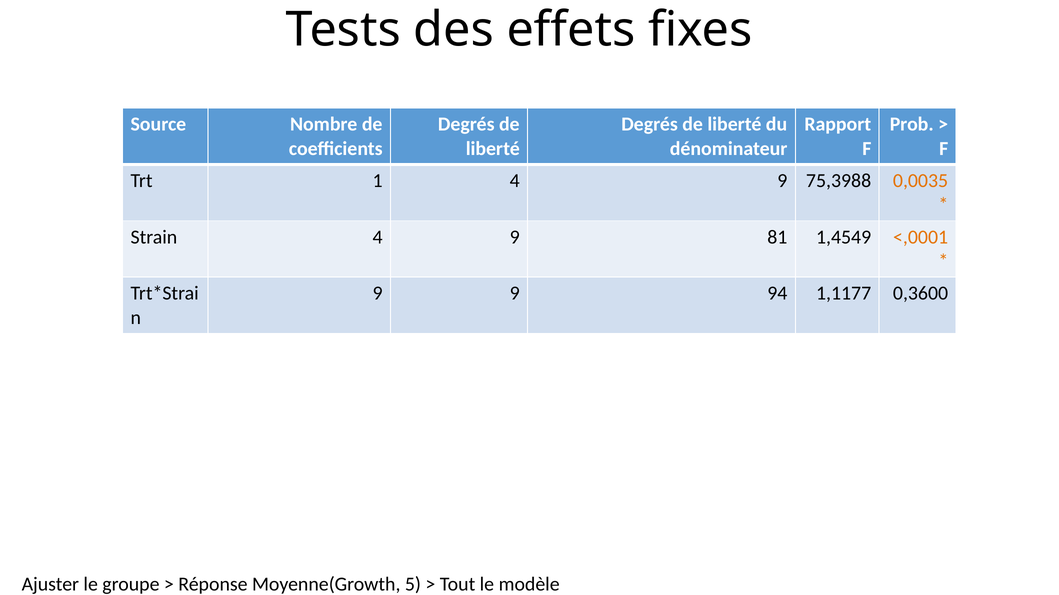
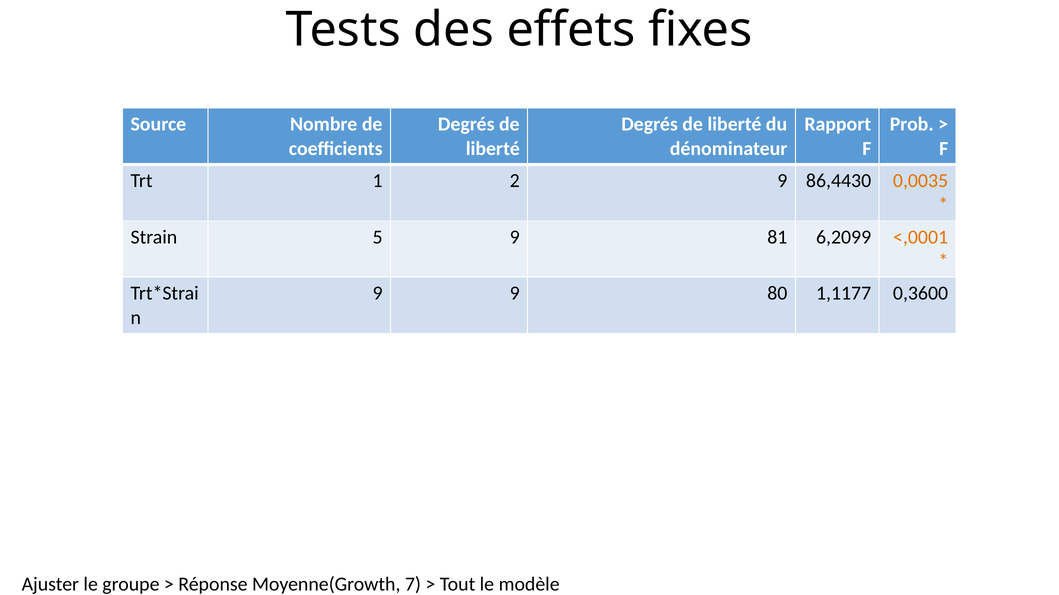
1 4: 4 -> 2
75,3988: 75,3988 -> 86,4430
Strain 4: 4 -> 5
1,4549: 1,4549 -> 6,2099
94: 94 -> 80
5: 5 -> 7
